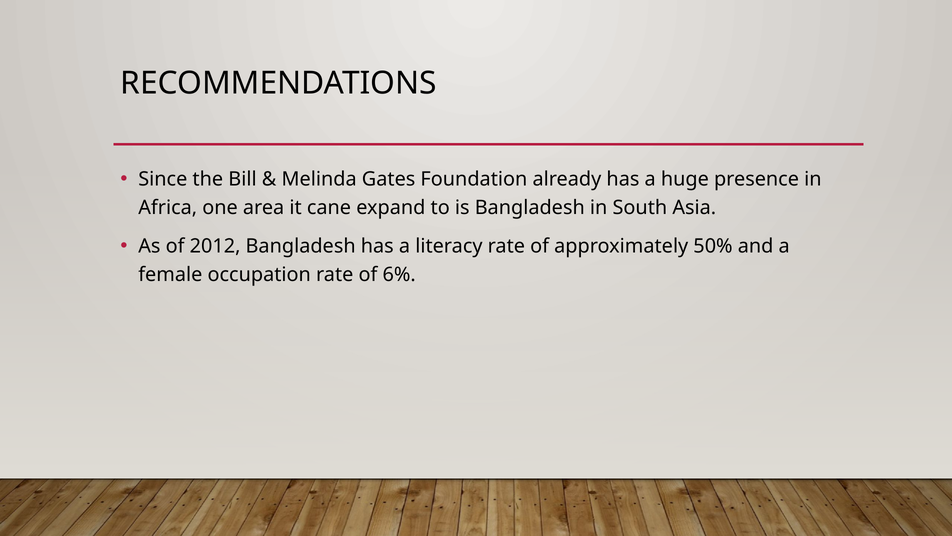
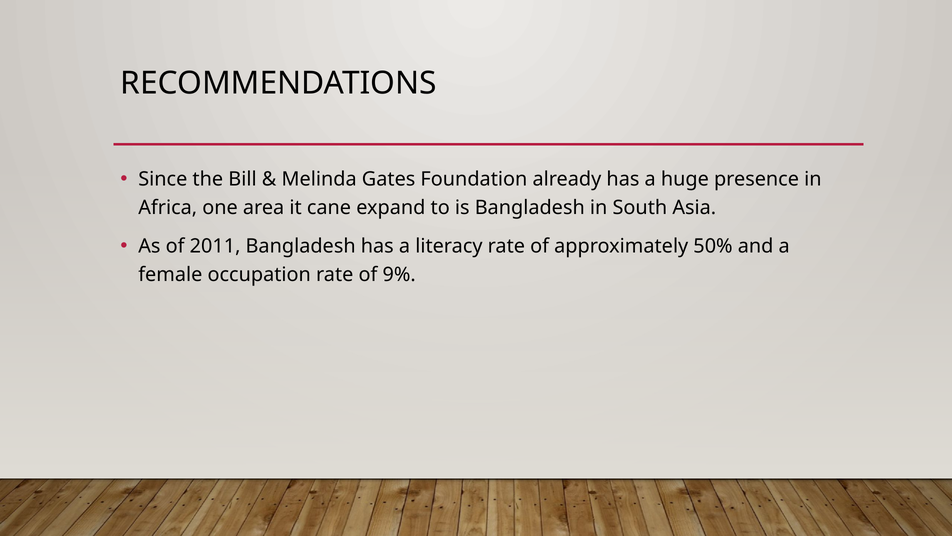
2012: 2012 -> 2011
6%: 6% -> 9%
